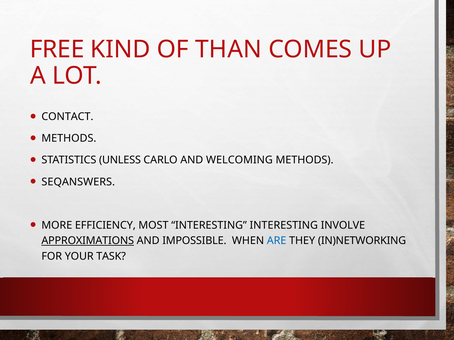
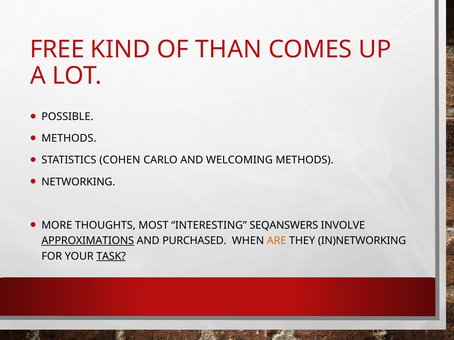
CONTACT: CONTACT -> POSSIBLE
UNLESS: UNLESS -> COHEN
SEQANSWERS: SEQANSWERS -> NETWORKING
EFFICIENCY: EFFICIENCY -> THOUGHTS
INTERESTING INTERESTING: INTERESTING -> SEQANSWERS
IMPOSSIBLE: IMPOSSIBLE -> PURCHASED
ARE colour: blue -> orange
TASK underline: none -> present
